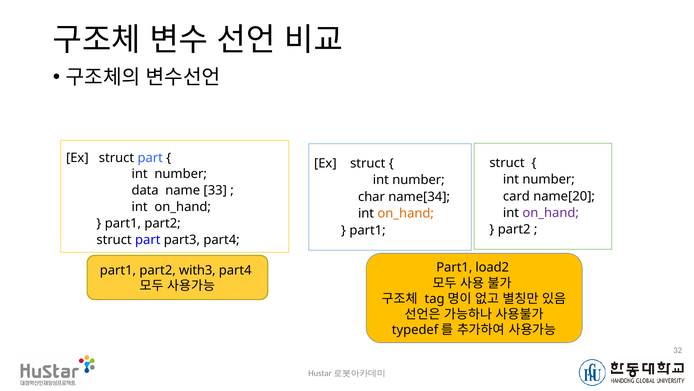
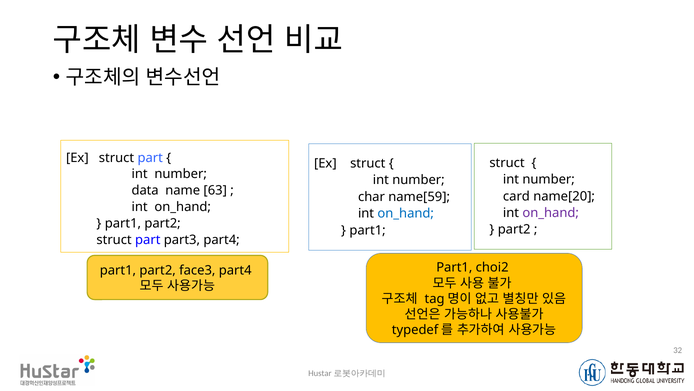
33: 33 -> 63
name[34: name[34 -> name[59
on_hand at (406, 213) colour: orange -> blue
load2: load2 -> choi2
with3: with3 -> face3
